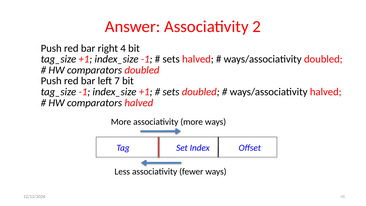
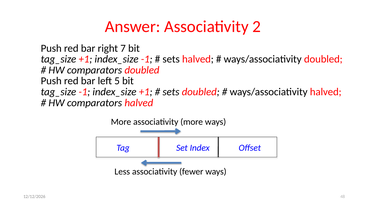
4: 4 -> 7
7: 7 -> 5
